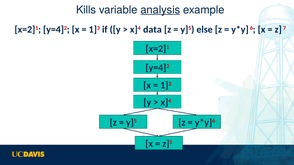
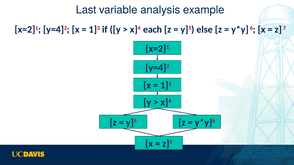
Kills: Kills -> Last
analysis underline: present -> none
data: data -> each
